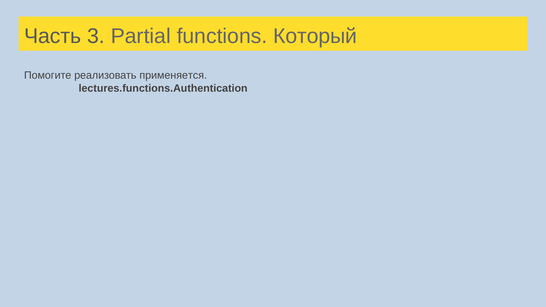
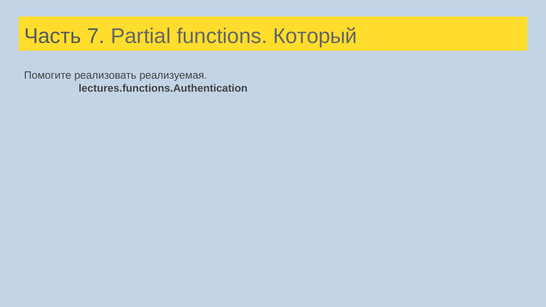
3: 3 -> 7
применяется: применяется -> реализуемая
